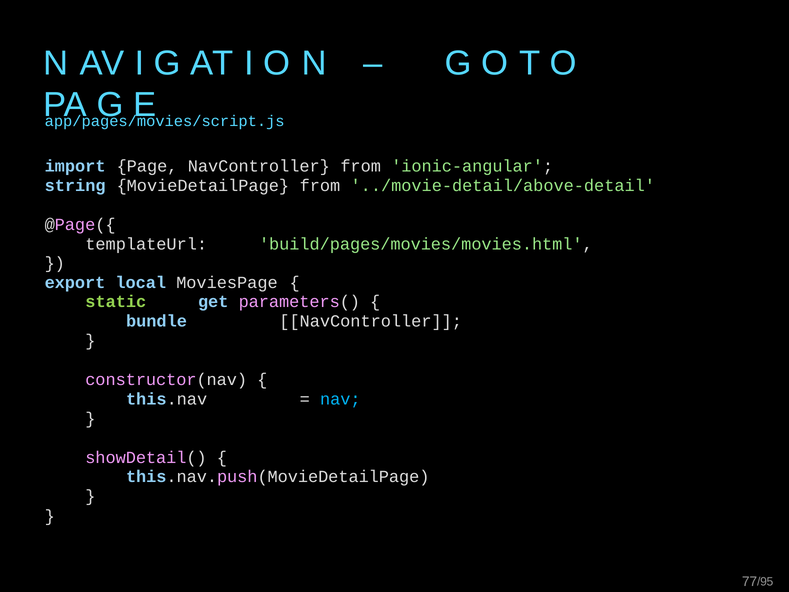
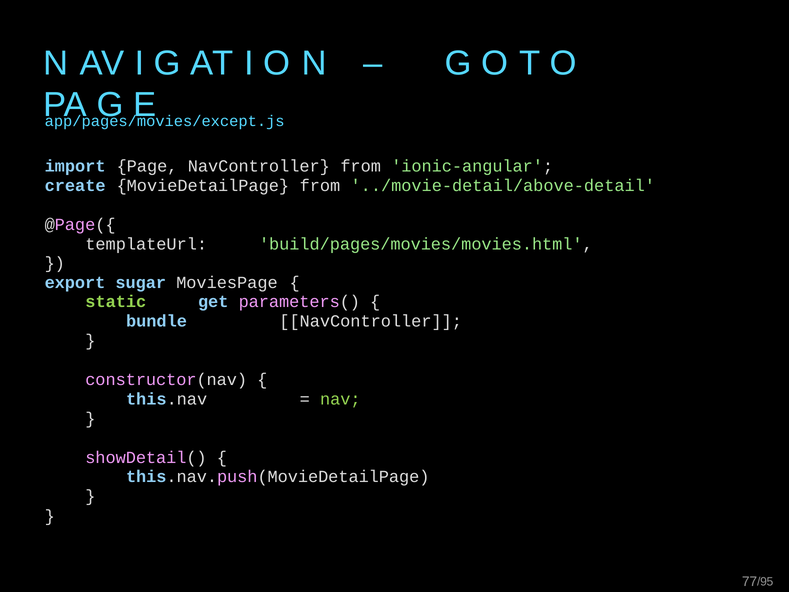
app/pages/movies/script.js: app/pages/movies/script.js -> app/pages/movies/except.js
string: string -> create
local: local -> sugar
nav colour: light blue -> light green
